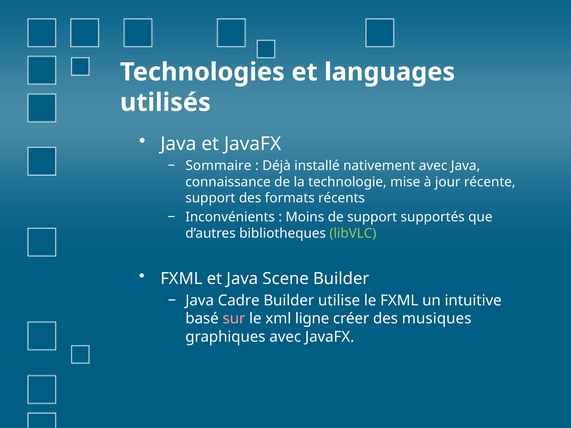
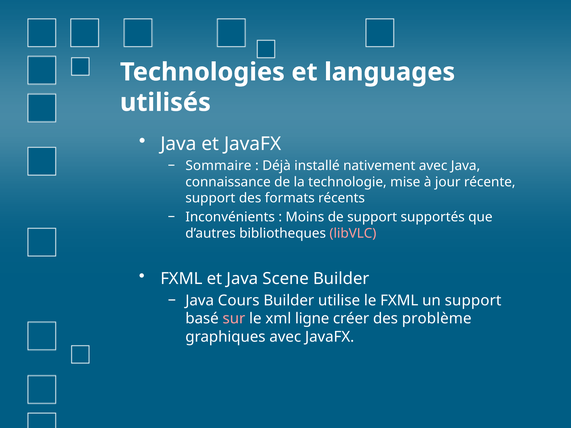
libVLC colour: light green -> pink
Cadre: Cadre -> Cours
un intuitive: intuitive -> support
musiques: musiques -> problème
